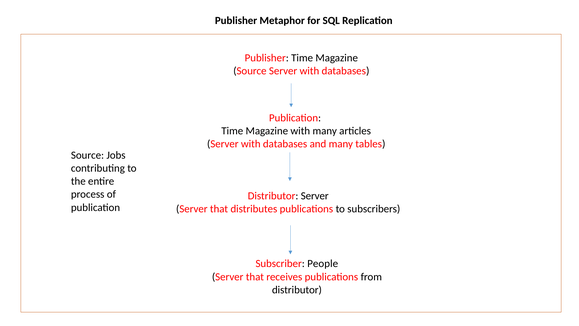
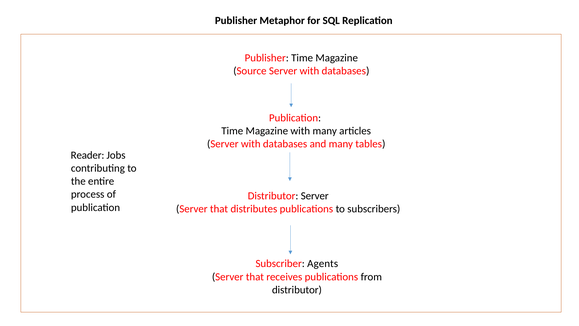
Source at (87, 155): Source -> Reader
People: People -> Agents
